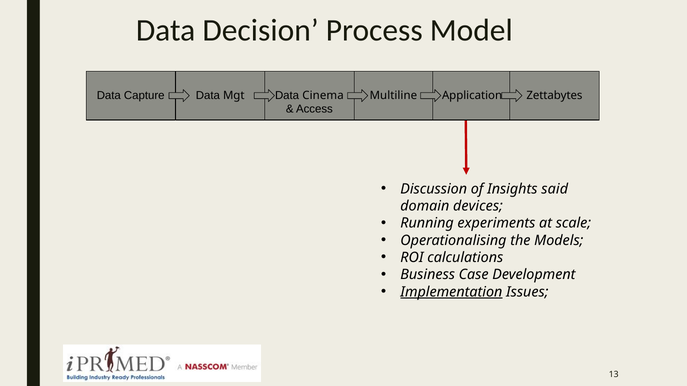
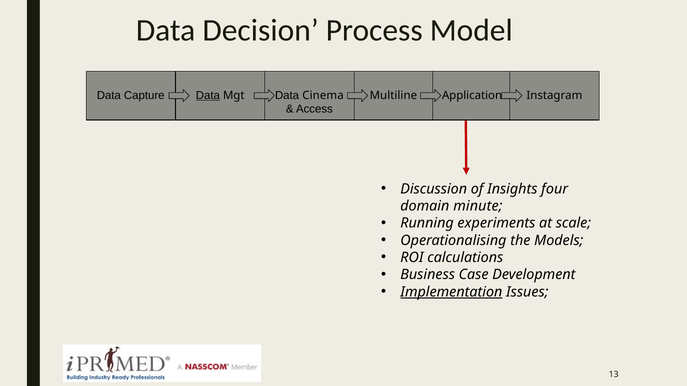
Data at (208, 95) underline: none -> present
Zettabytes: Zettabytes -> Instagram
said: said -> four
devices: devices -> minute
